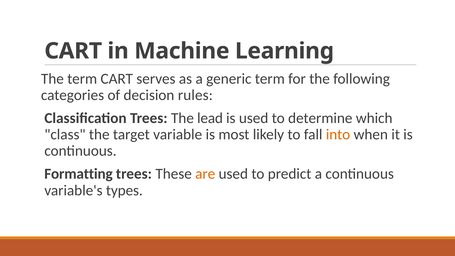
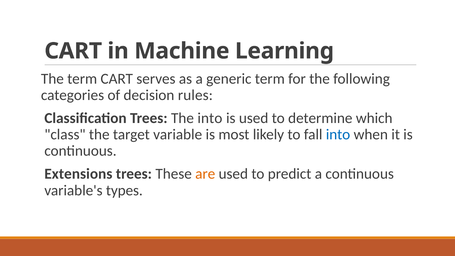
The lead: lead -> into
into at (338, 135) colour: orange -> blue
Formatting: Formatting -> Extensions
